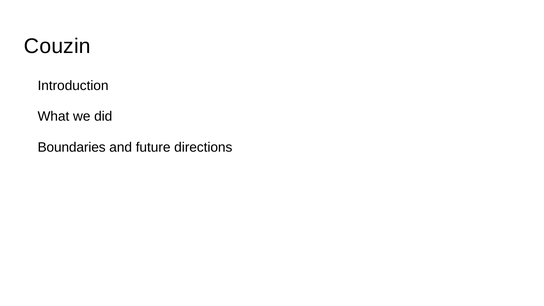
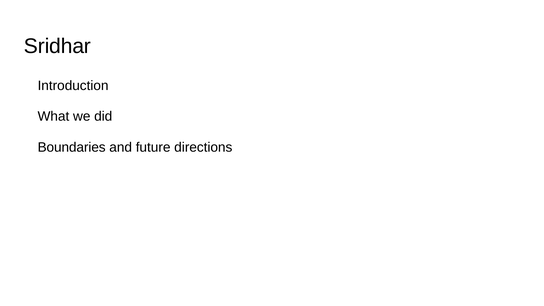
Couzin: Couzin -> Sridhar
